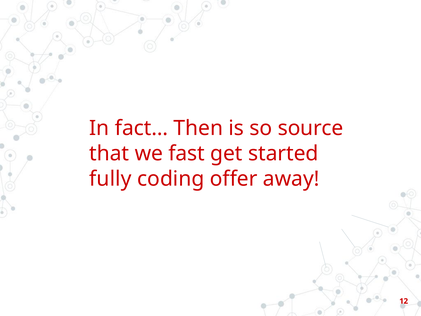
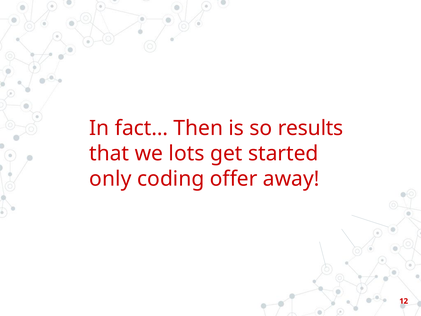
source: source -> results
fast: fast -> lots
fully: fully -> only
